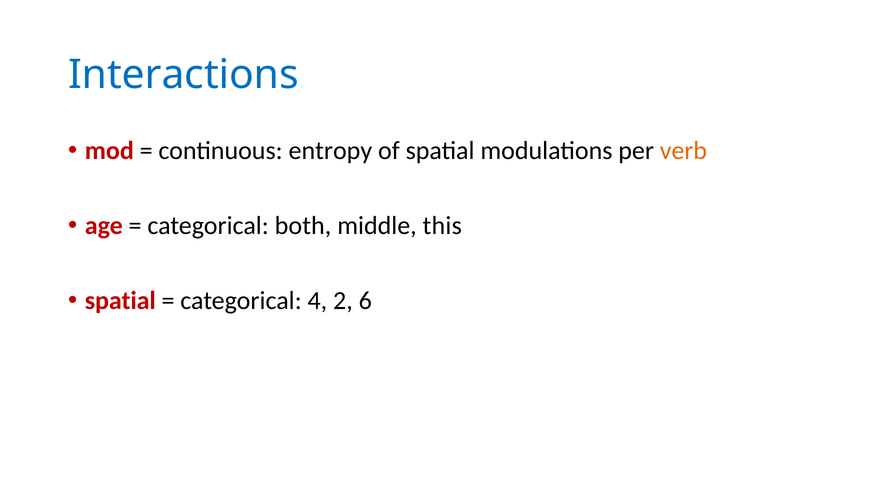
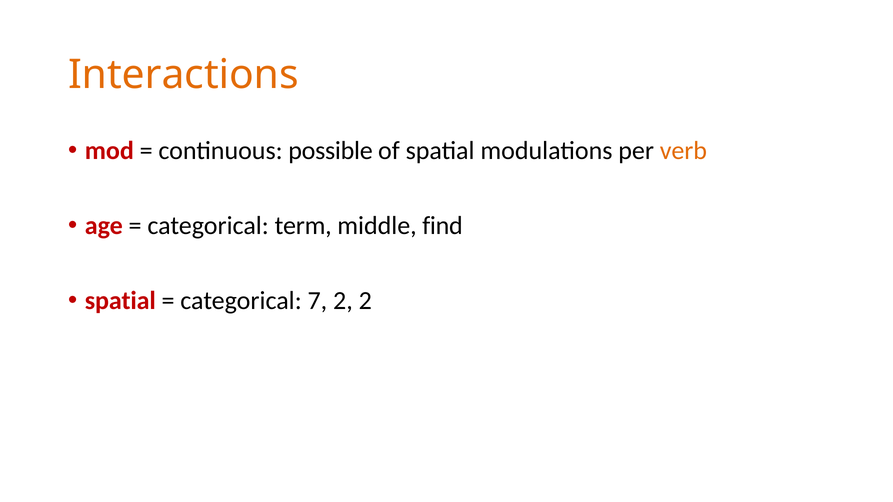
Interactions colour: blue -> orange
entropy: entropy -> possible
both: both -> term
this: this -> find
4: 4 -> 7
2 6: 6 -> 2
